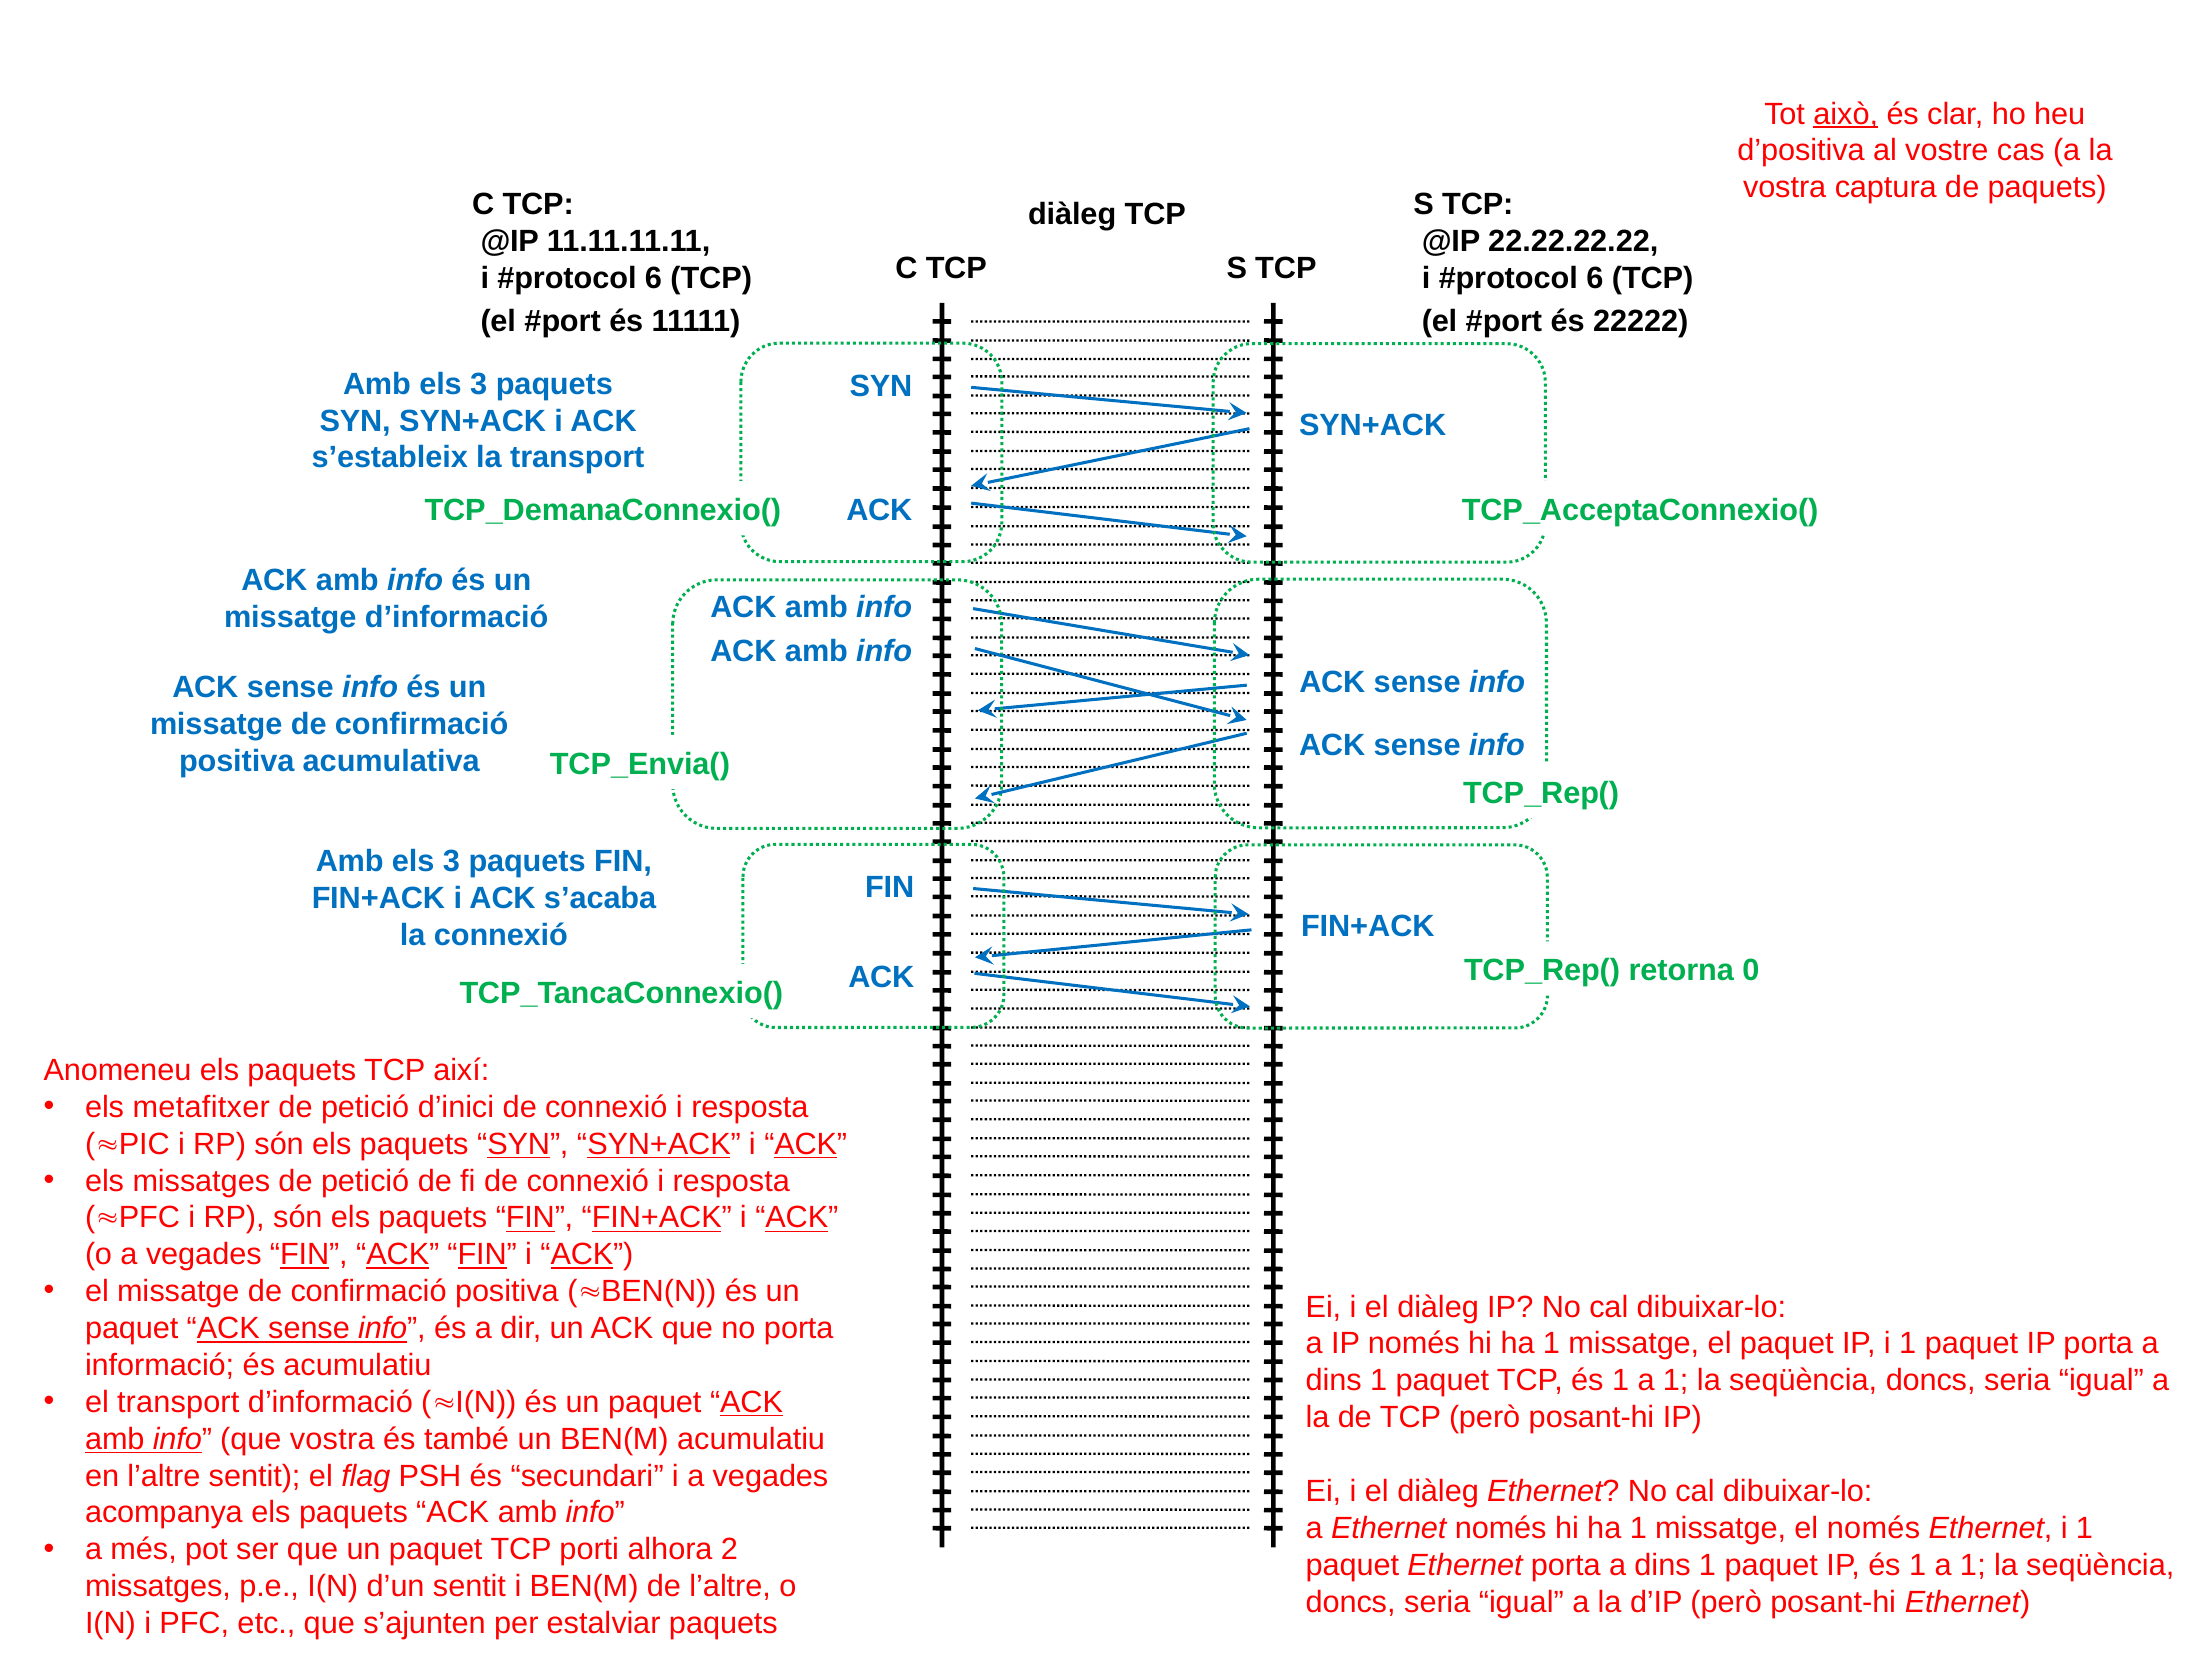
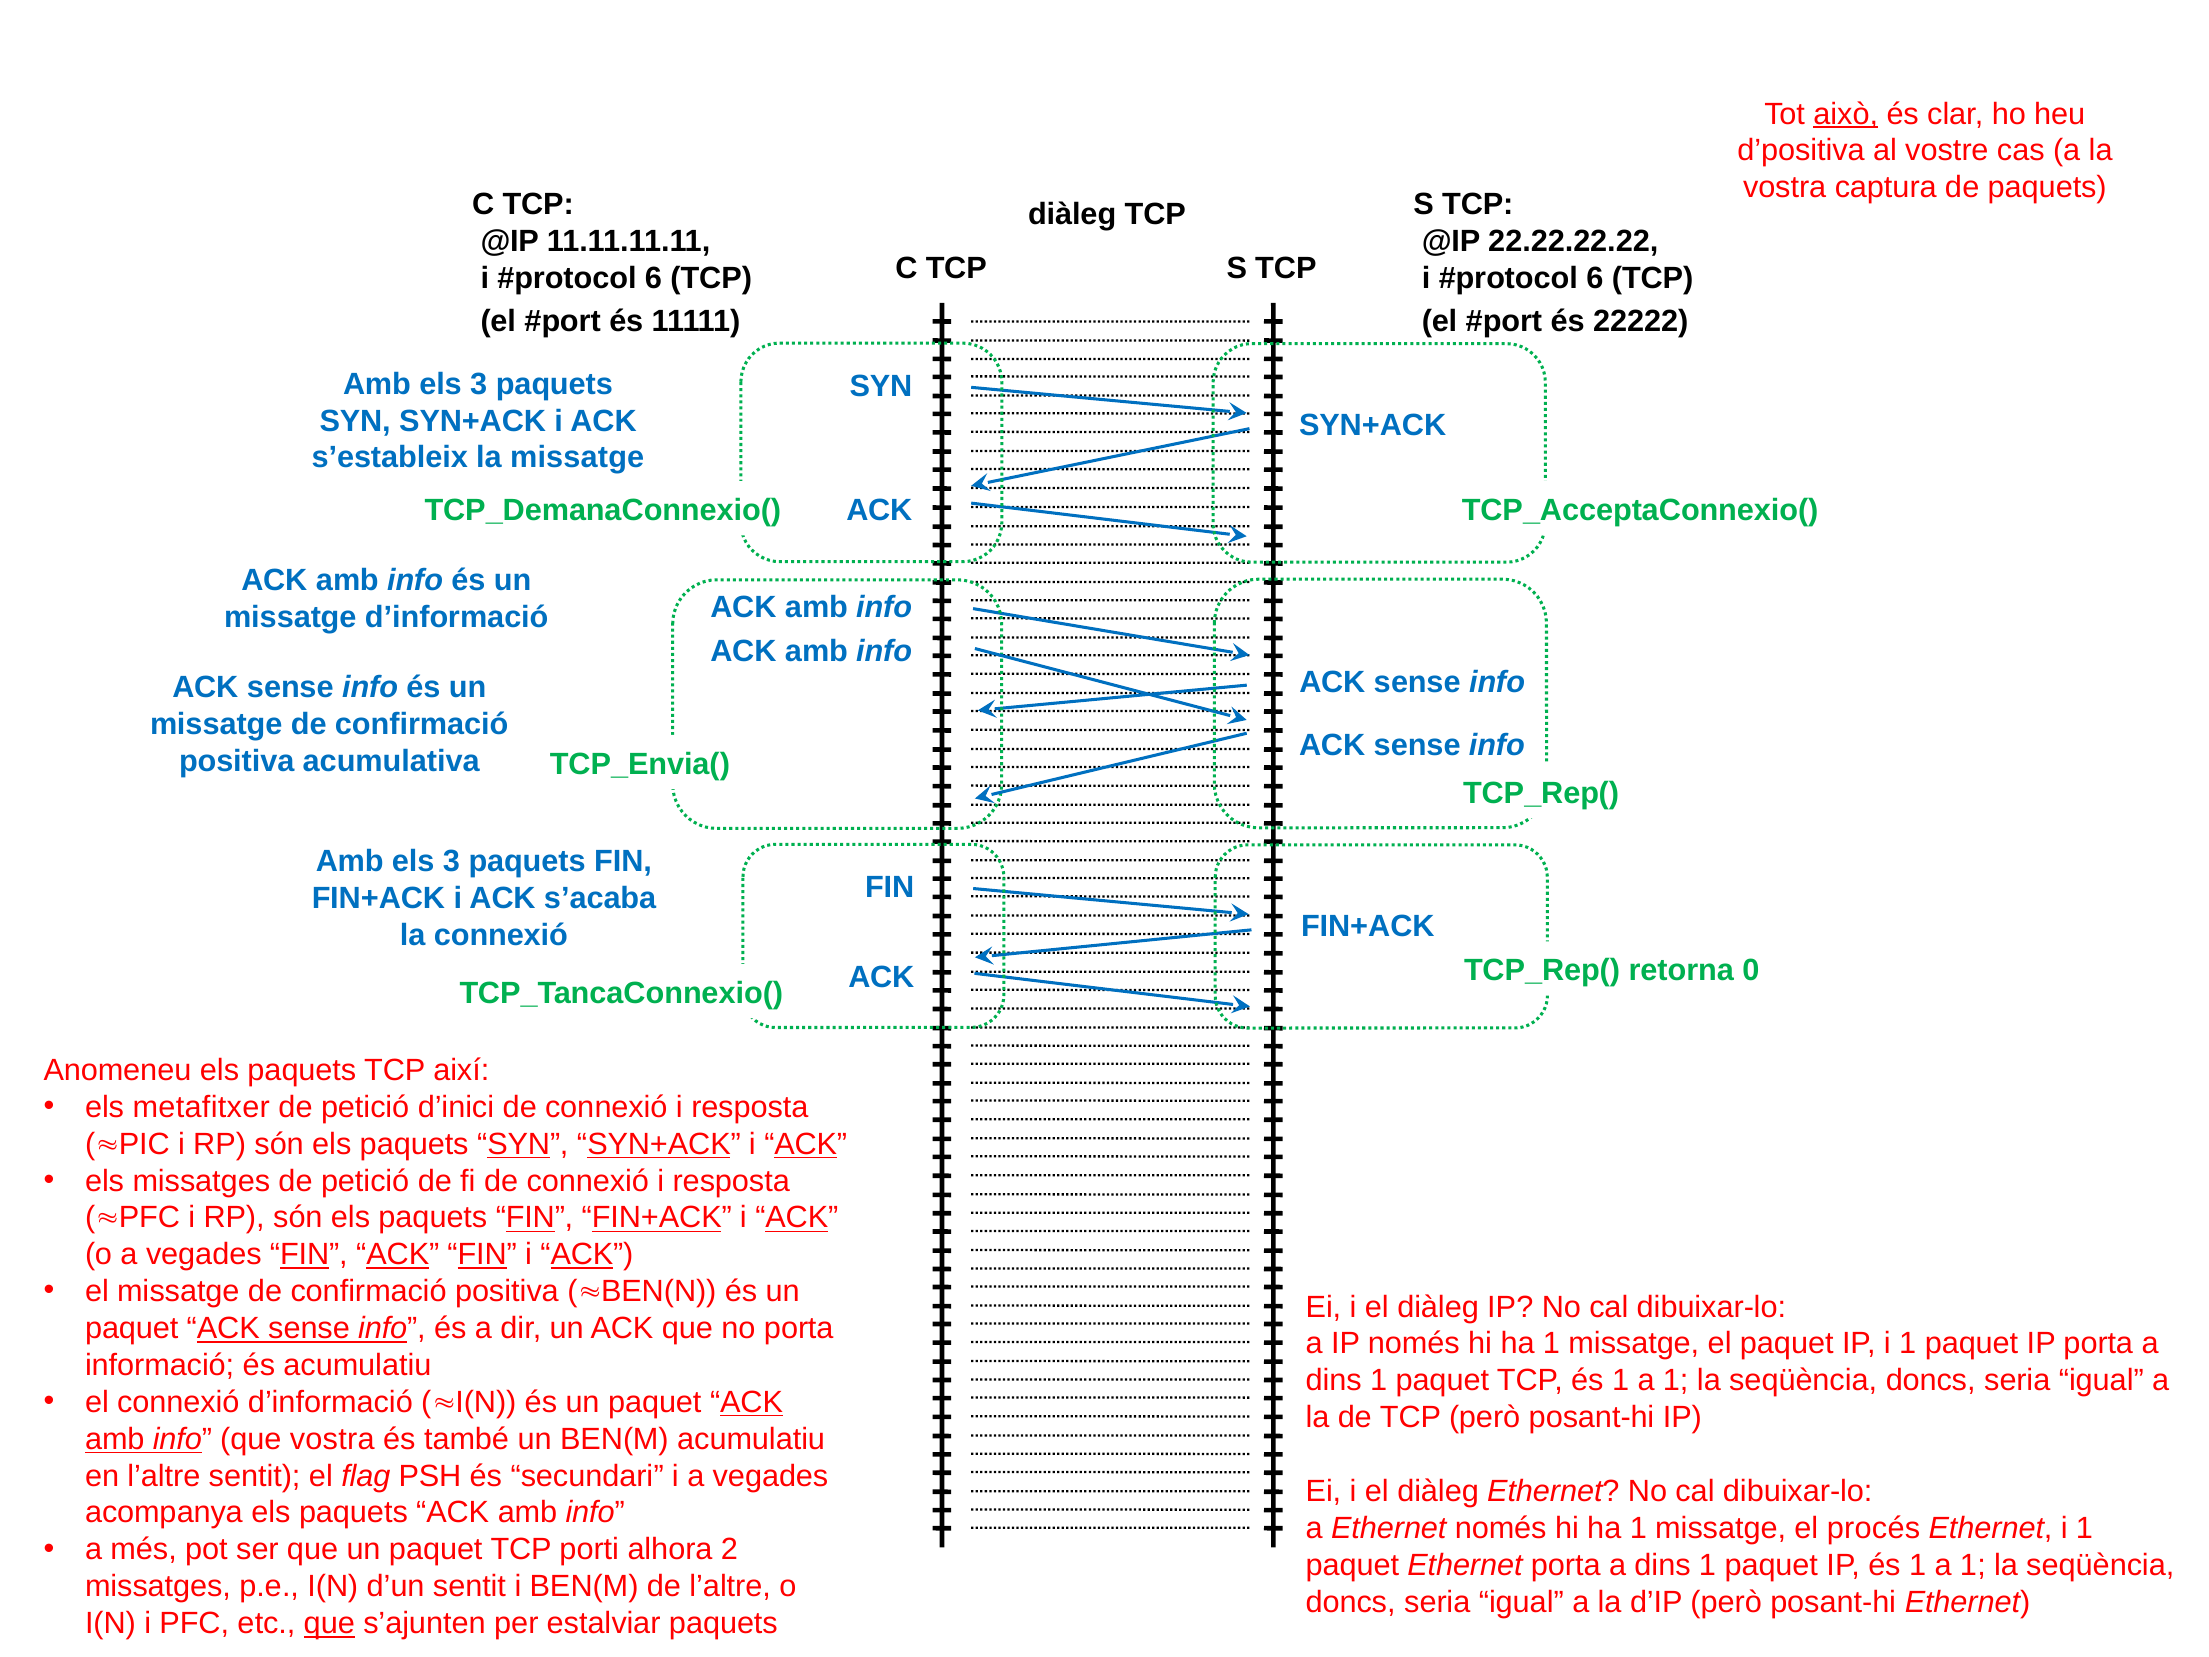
la transport: transport -> missatge
el transport: transport -> connexió
el només: només -> procés
que at (329, 1623) underline: none -> present
